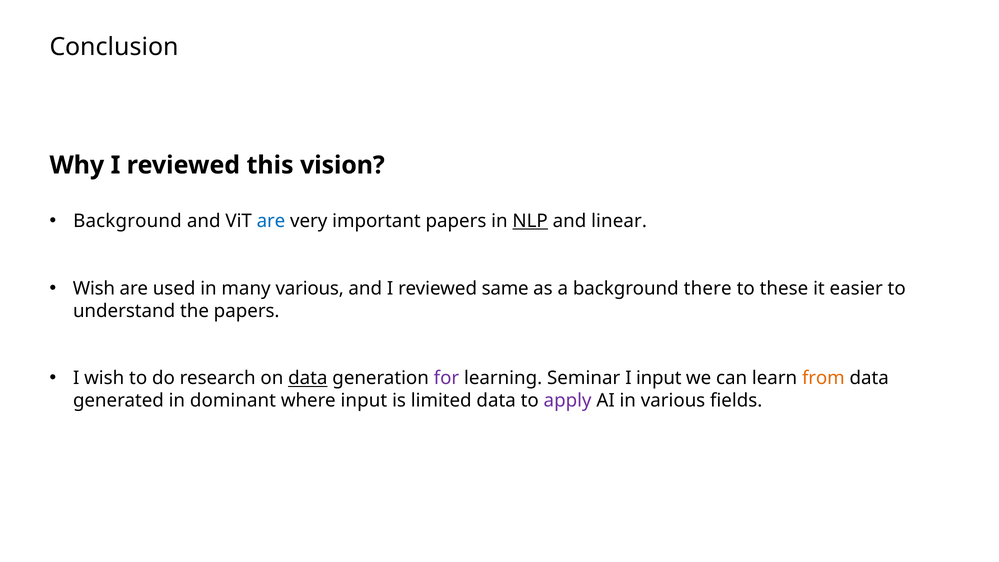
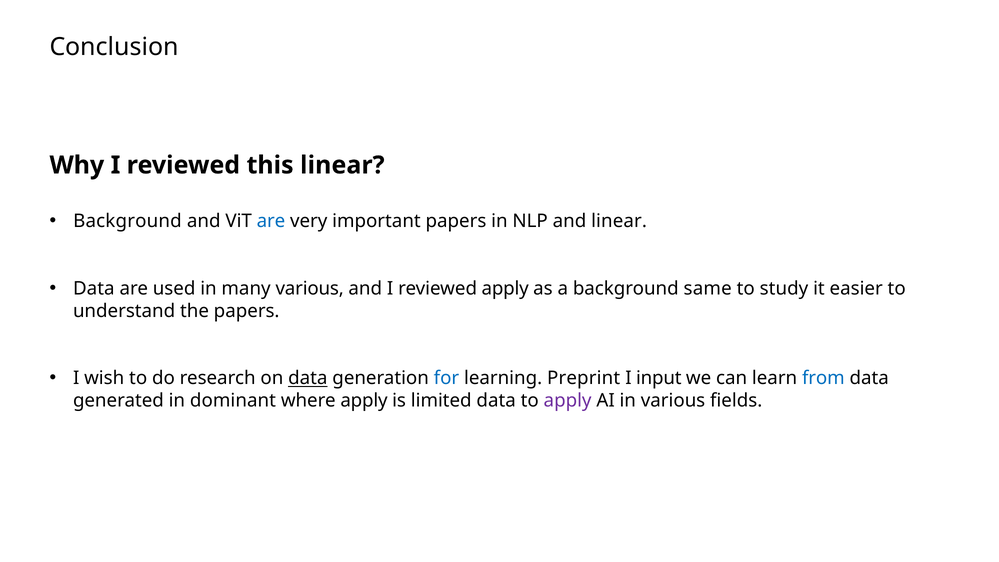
this vision: vision -> linear
NLP underline: present -> none
Wish at (94, 288): Wish -> Data
reviewed same: same -> apply
there: there -> same
these: these -> study
for colour: purple -> blue
Seminar: Seminar -> Preprint
from colour: orange -> blue
where input: input -> apply
